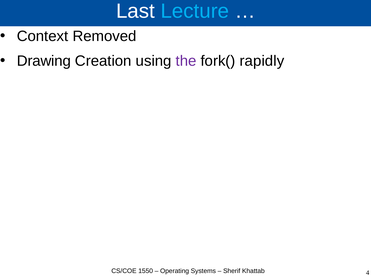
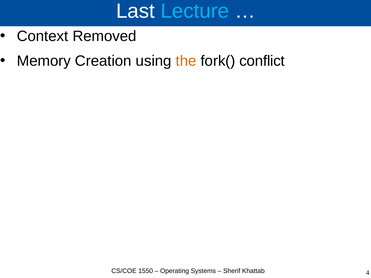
Drawing: Drawing -> Memory
the colour: purple -> orange
rapidly: rapidly -> conflict
